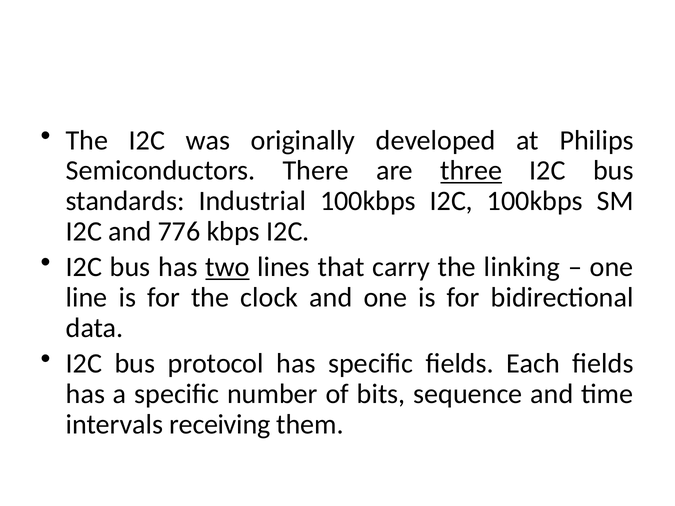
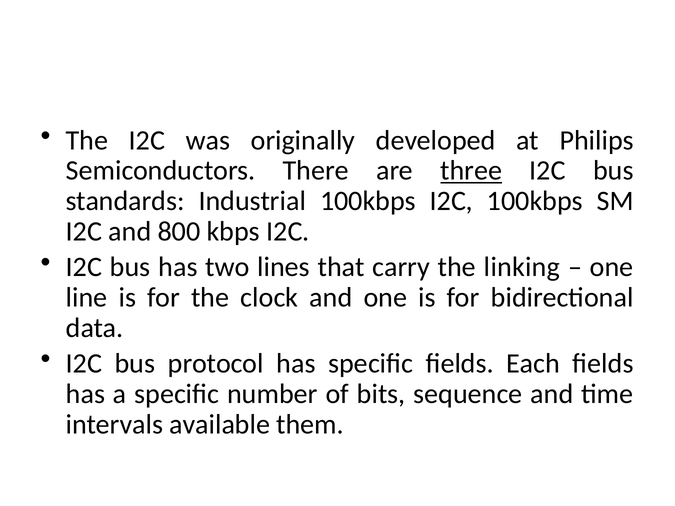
776: 776 -> 800
two underline: present -> none
receiving: receiving -> available
